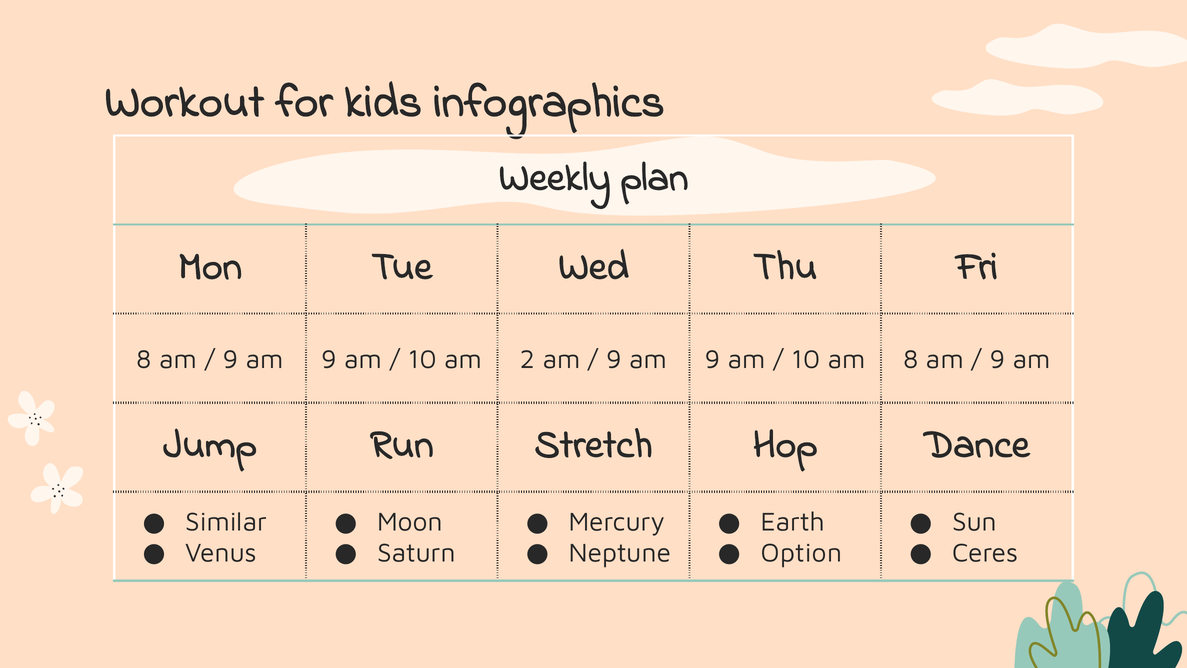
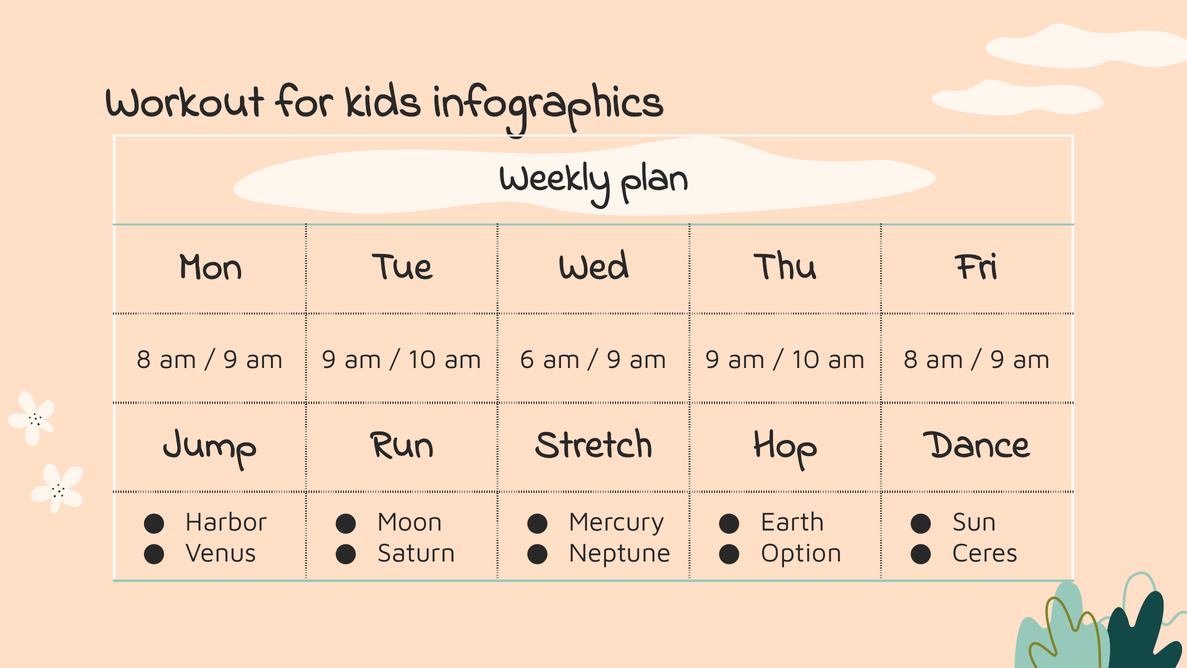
2: 2 -> 6
Similar: Similar -> Harbor
